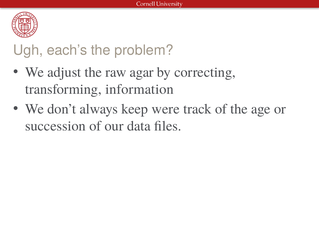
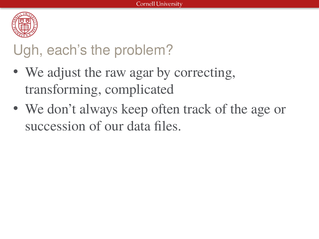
information: information -> complicated
were: were -> often
